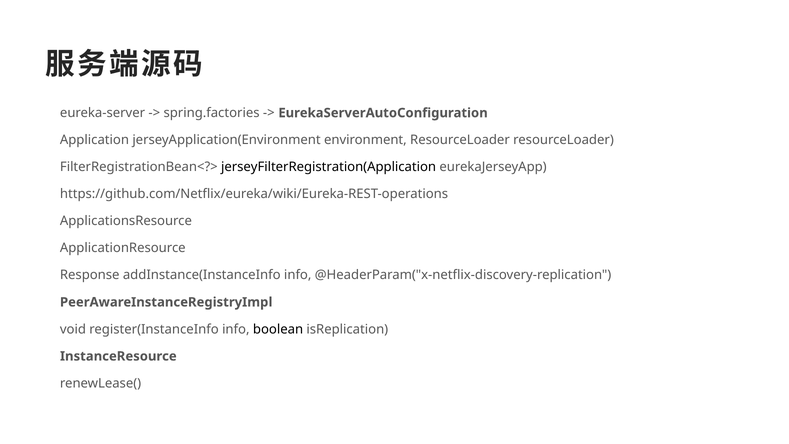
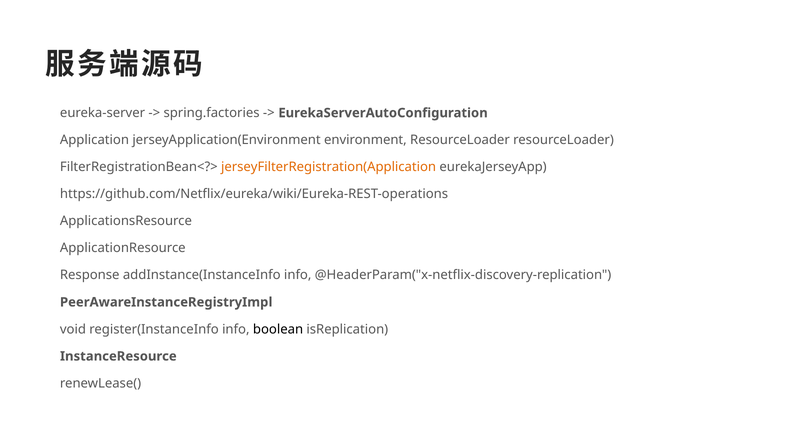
jerseyFilterRegistration(Application colour: black -> orange
